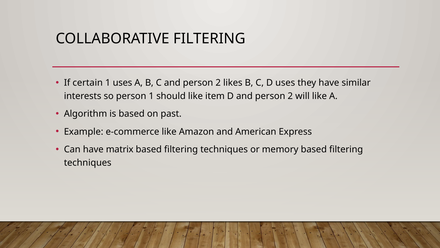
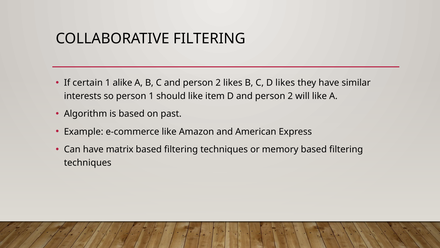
1 uses: uses -> alike
D uses: uses -> likes
